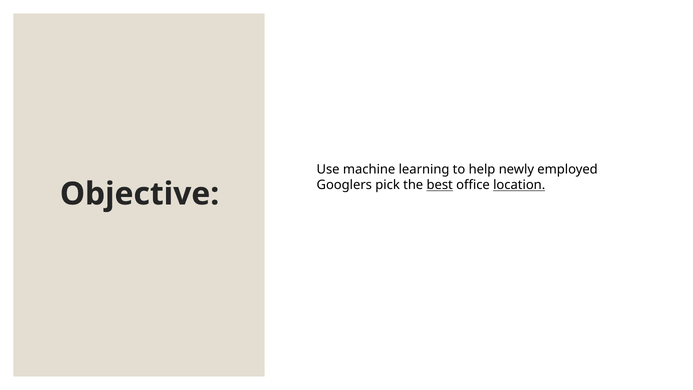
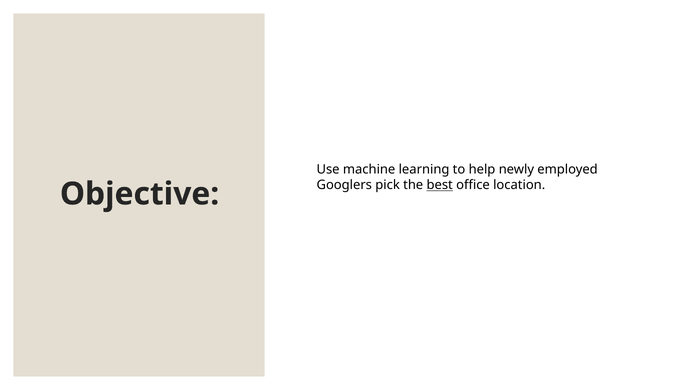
location underline: present -> none
